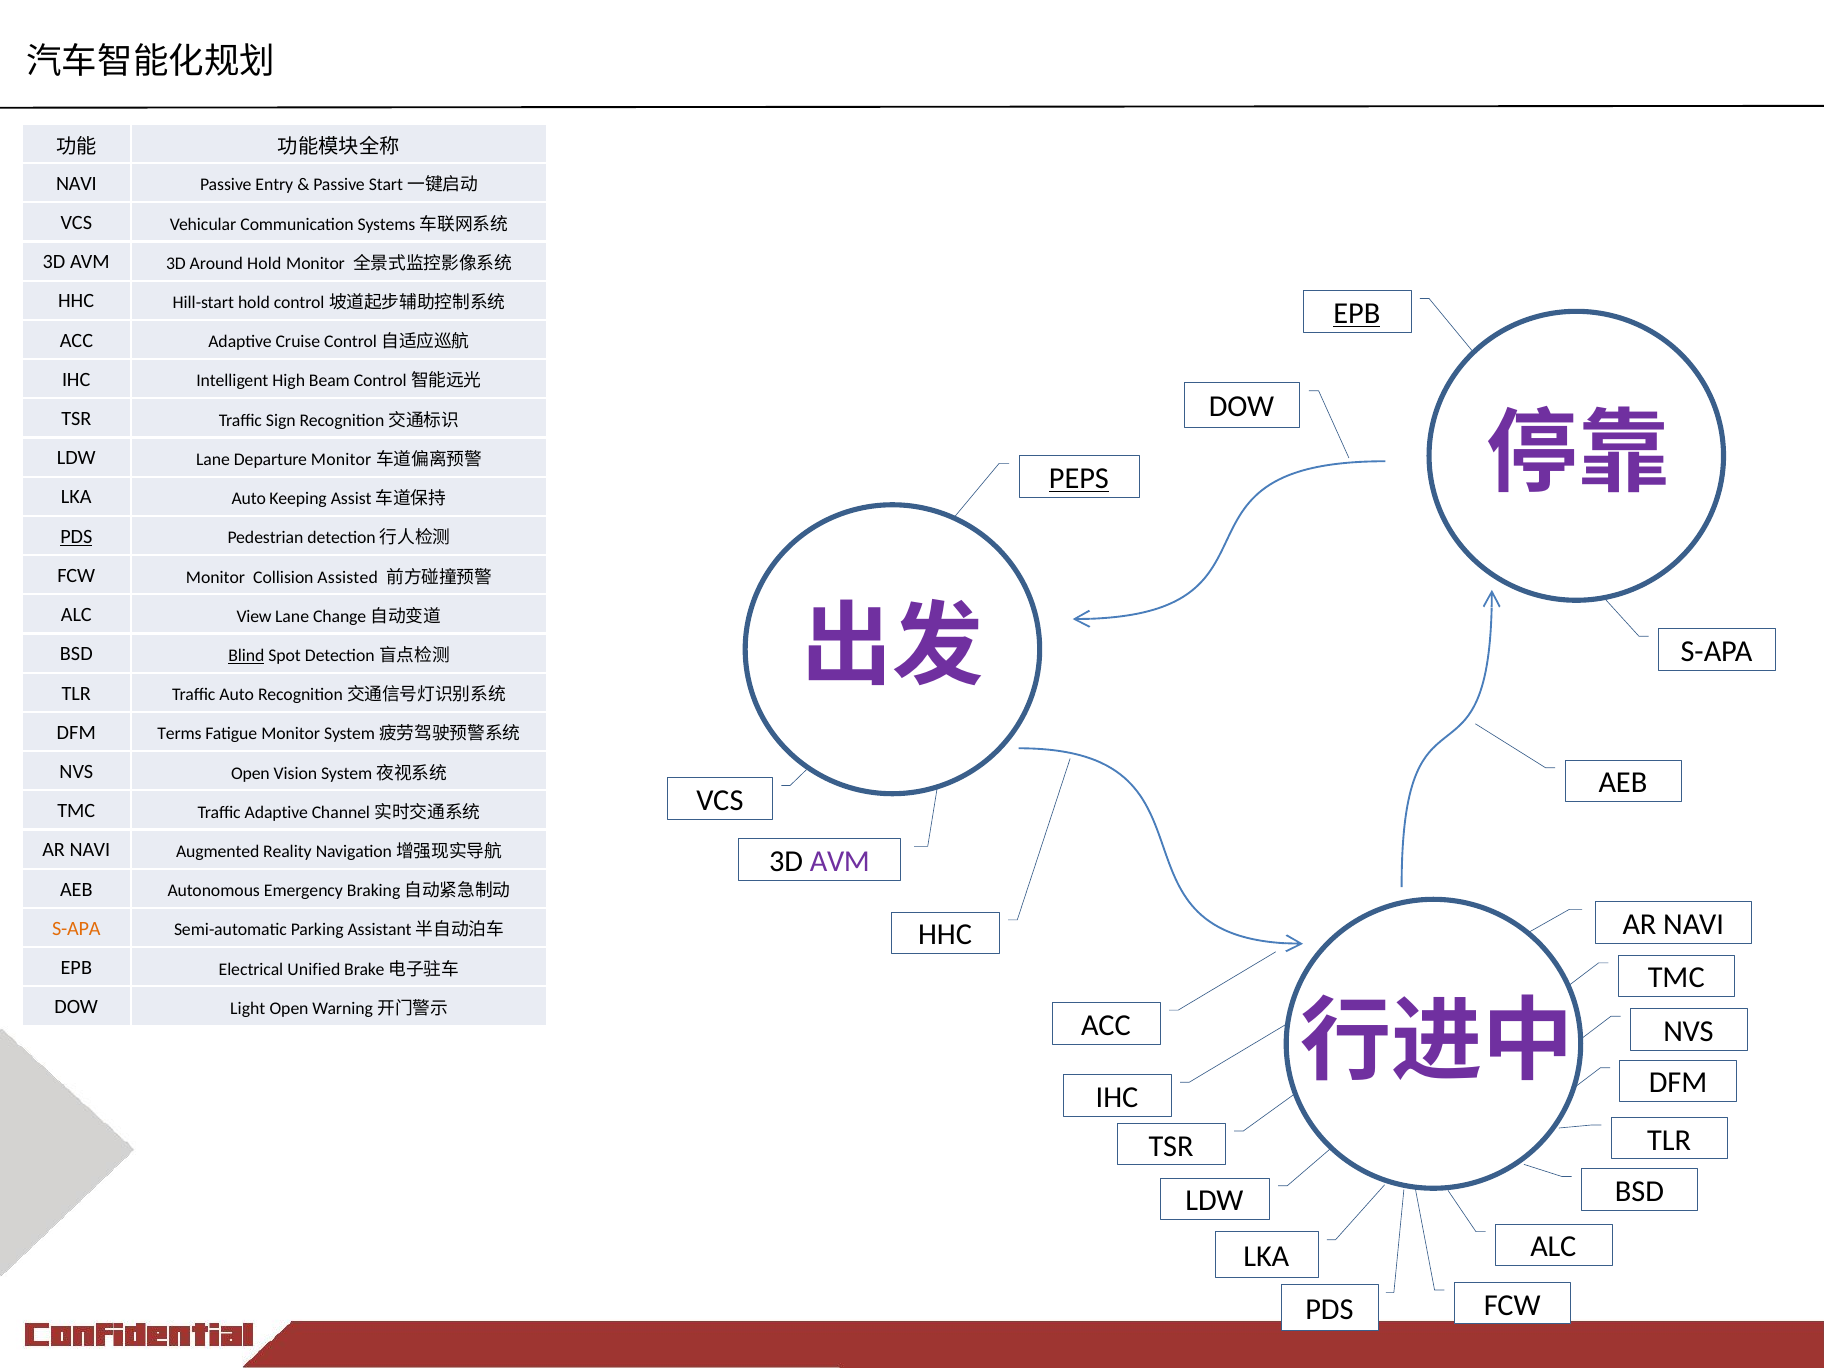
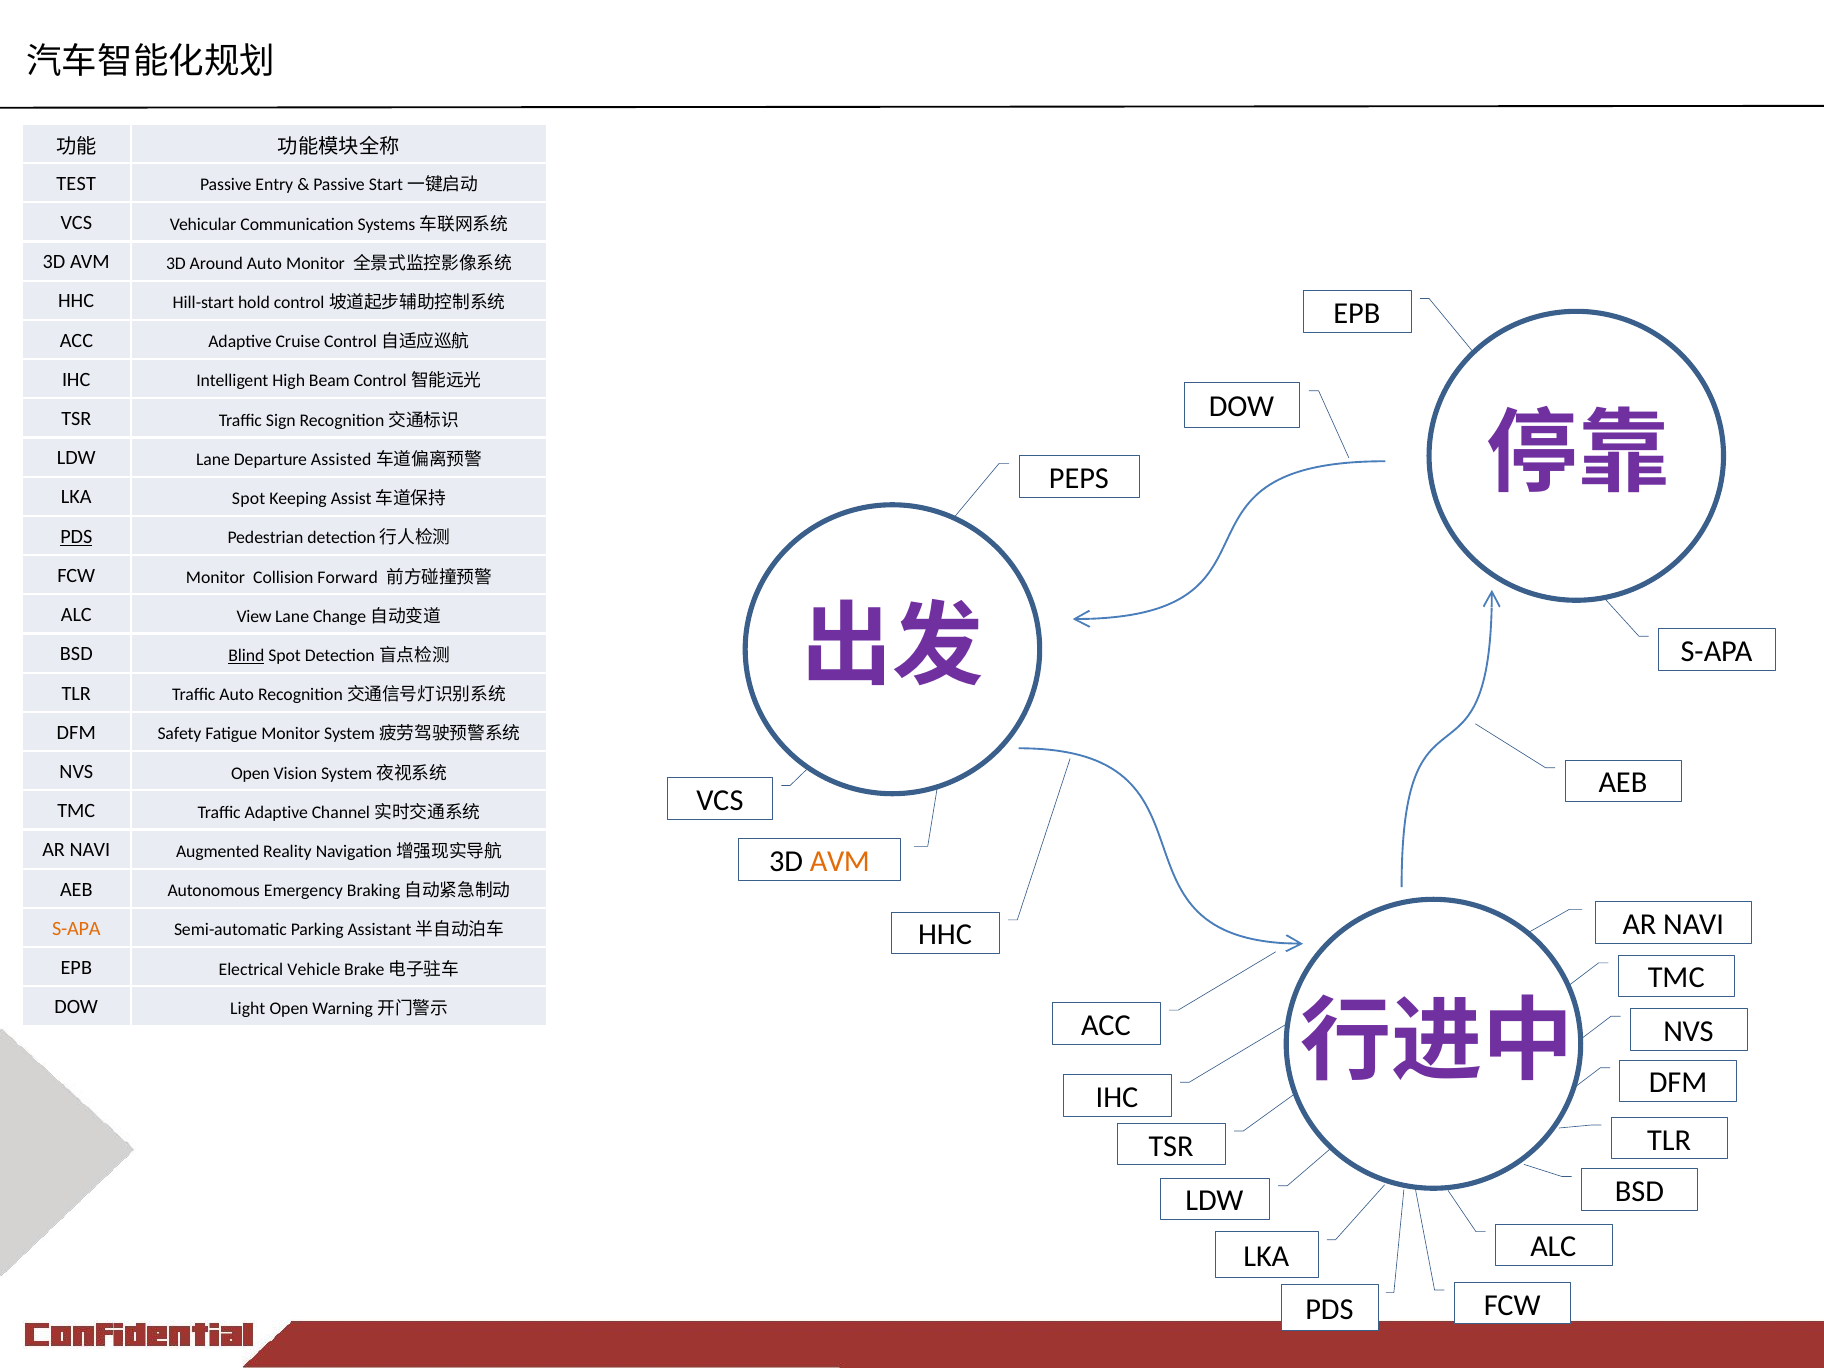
NAVI at (76, 184): NAVI -> TEST
Around Hold: Hold -> Auto
EPB at (1357, 313) underline: present -> none
Departure Monitor: Monitor -> Assisted
PEPS underline: present -> none
LKA Auto: Auto -> Spot
Assisted: Assisted -> Forward
Terms: Terms -> Safety
AVM at (840, 861) colour: purple -> orange
Unified: Unified -> Vehicle
